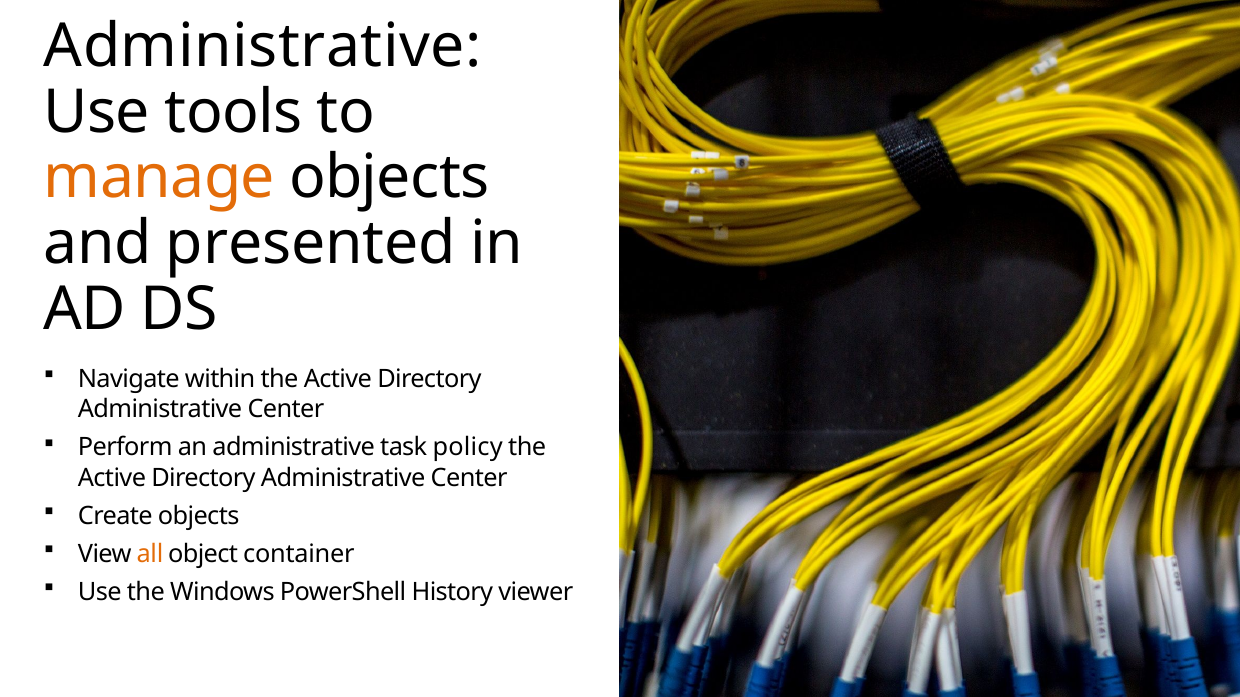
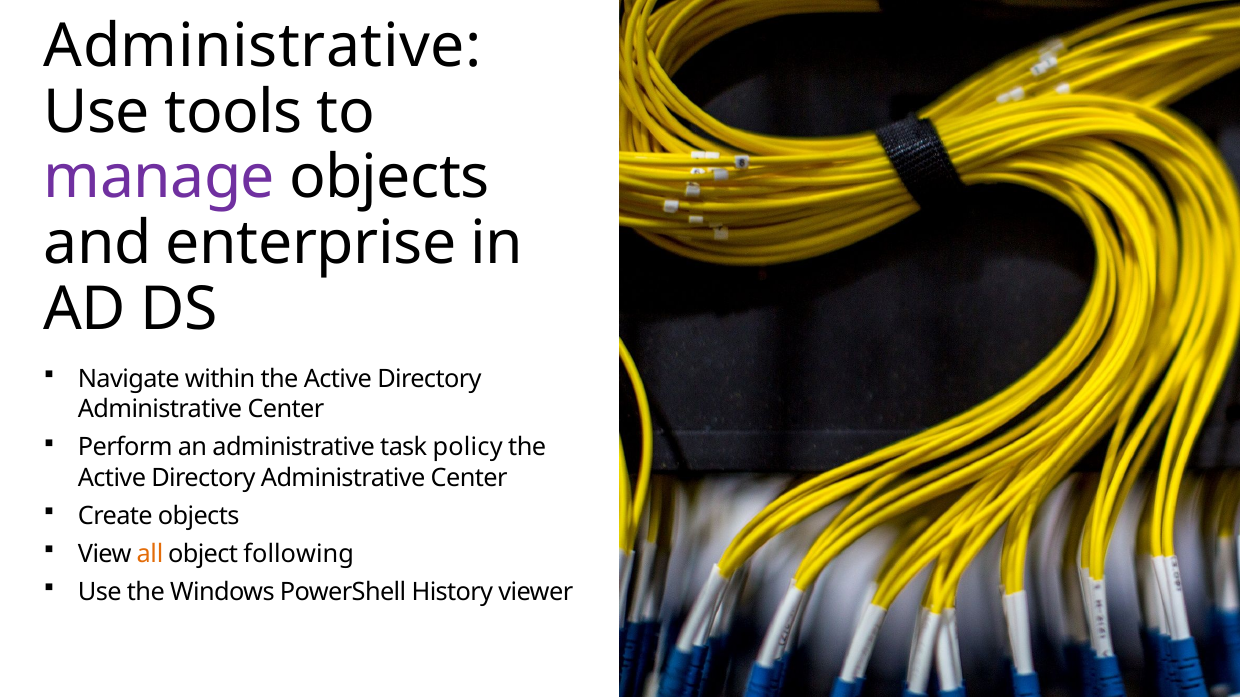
manage colour: orange -> purple
presented: presented -> enterprise
container: container -> following
